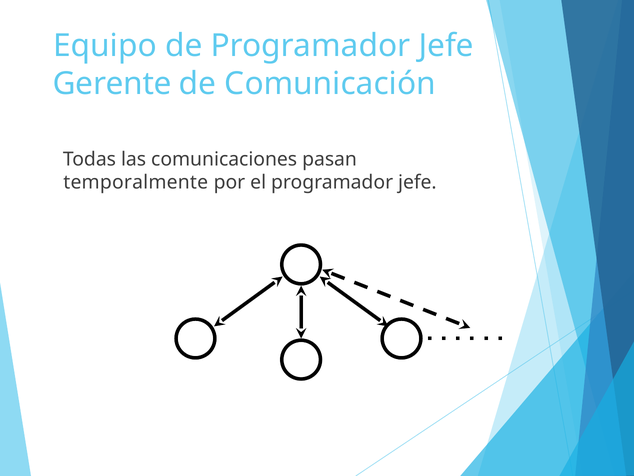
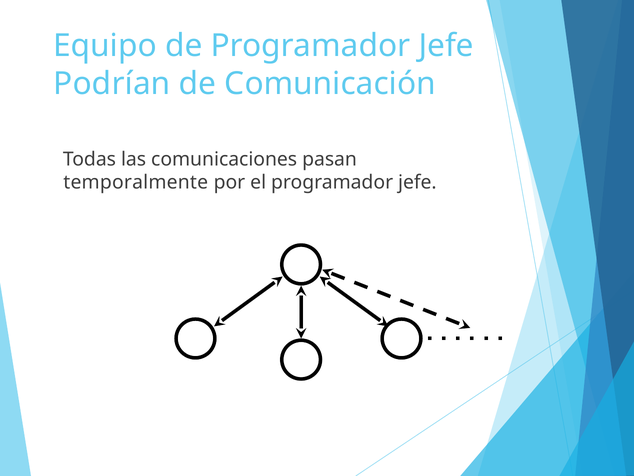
Gerente: Gerente -> Podrían
